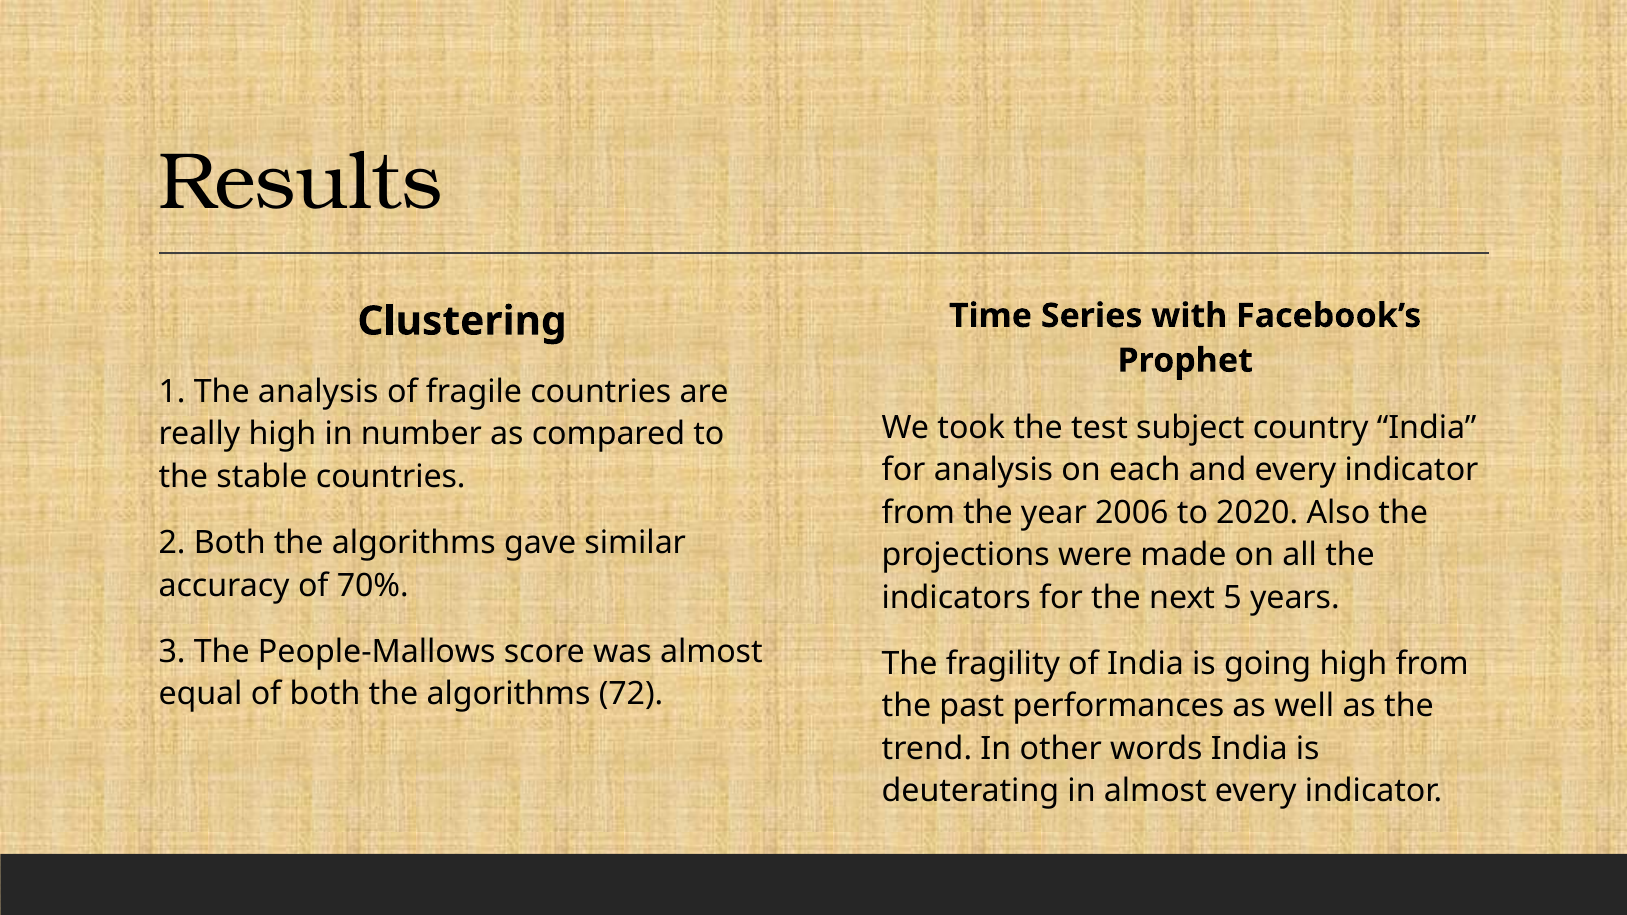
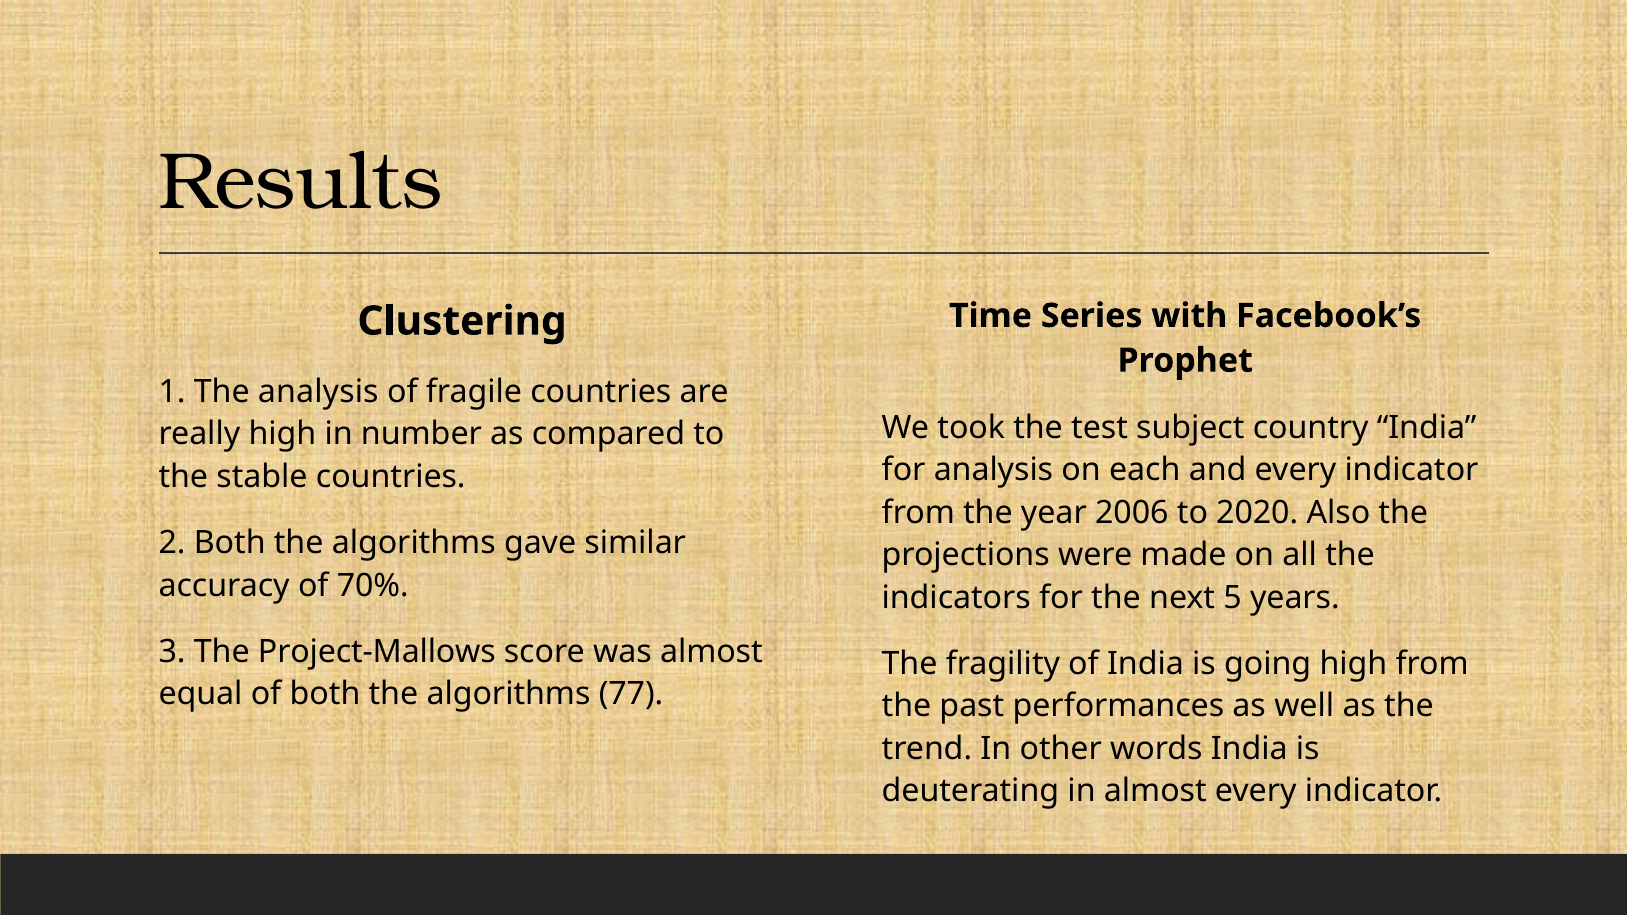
People-Mallows: People-Mallows -> Project-Mallows
72: 72 -> 77
